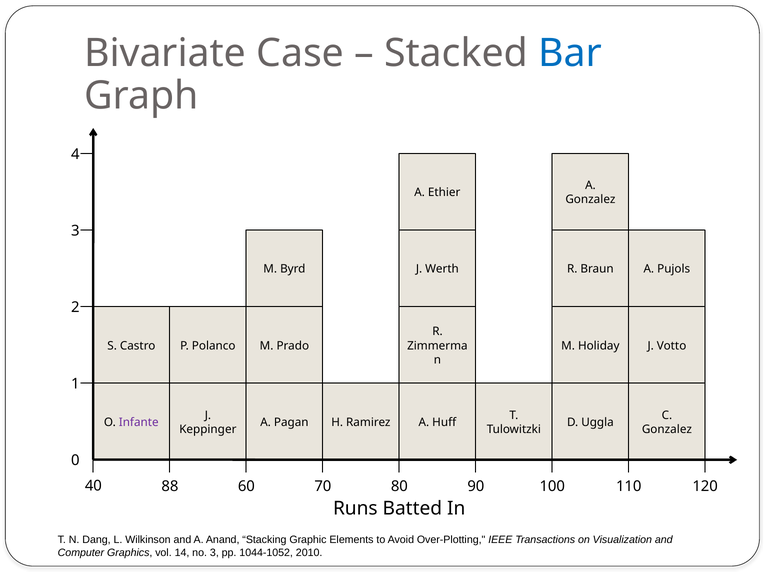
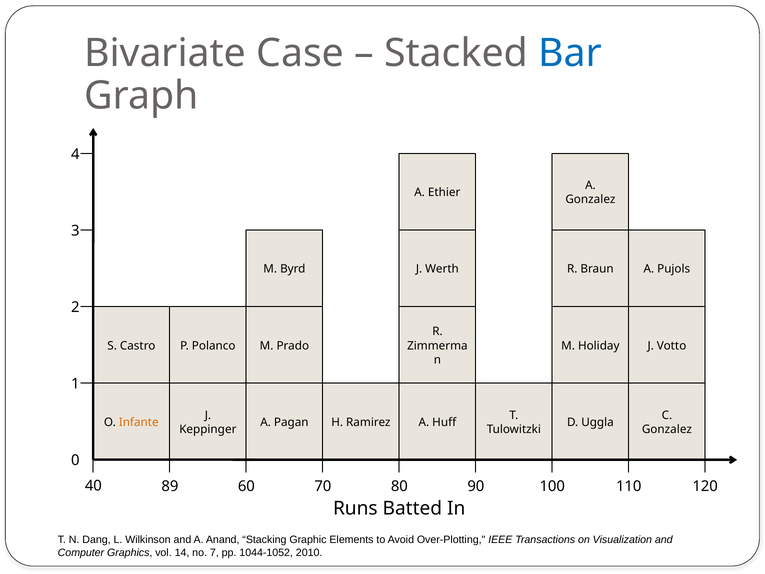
Infante colour: purple -> orange
88: 88 -> 89
no 3: 3 -> 7
